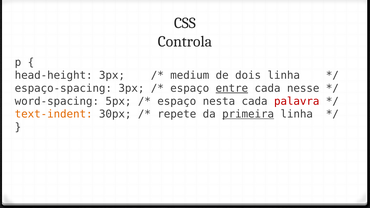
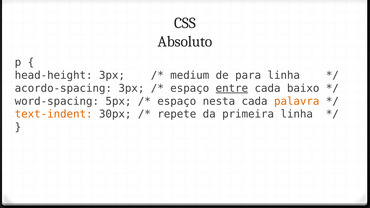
Controla: Controla -> Absoluto
dois: dois -> para
espaço-spacing: espaço-spacing -> acordo-spacing
nesse: nesse -> baixo
palavra colour: red -> orange
primeira underline: present -> none
